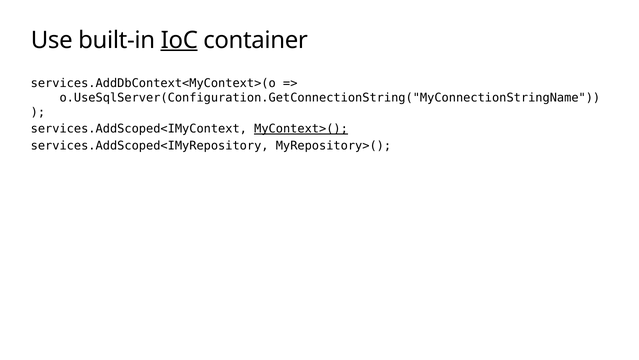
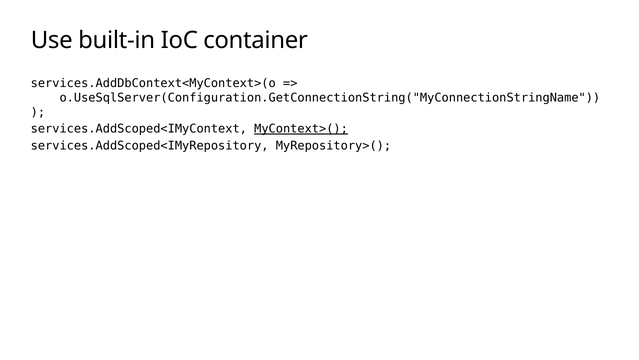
IoC underline: present -> none
